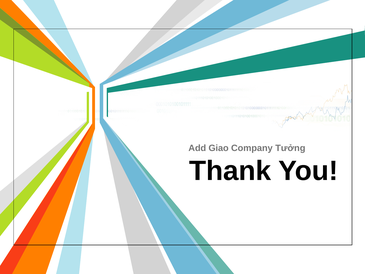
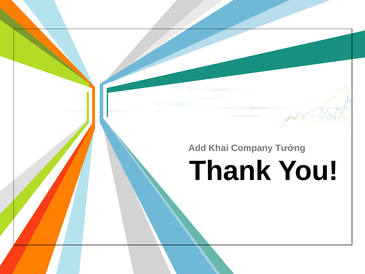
Giao: Giao -> Khai
